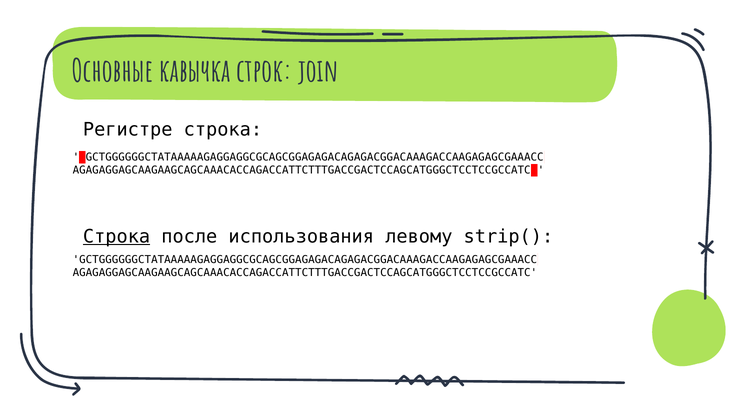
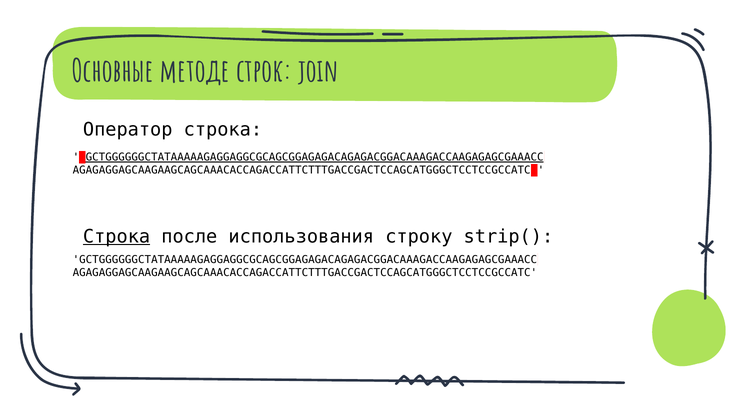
кавычка: кавычка -> методе
Регистре: Регистре -> Оператор
GCTGGGGGGCTATAAAAAGAGGAGGCGCAGCGGAGAGACAGAGACGGACAAAGACCAAGAGAGCGAAACC at (315, 158) underline: none -> present
левому: левому -> строку
